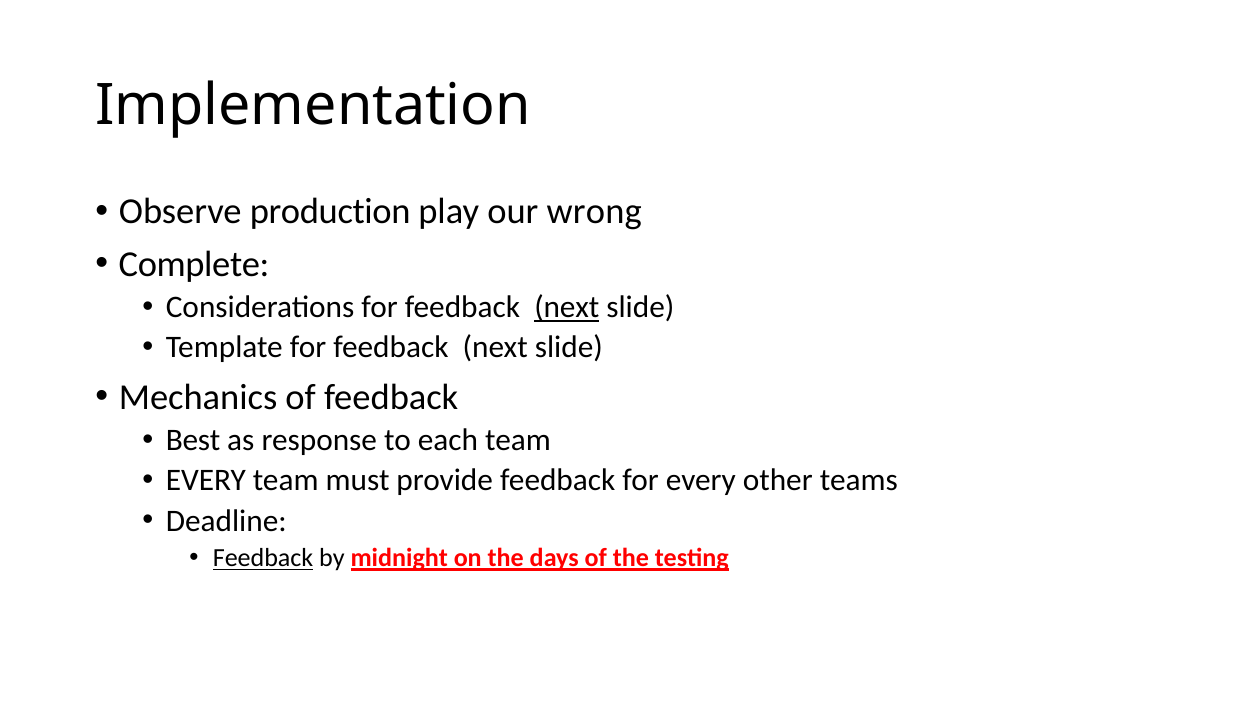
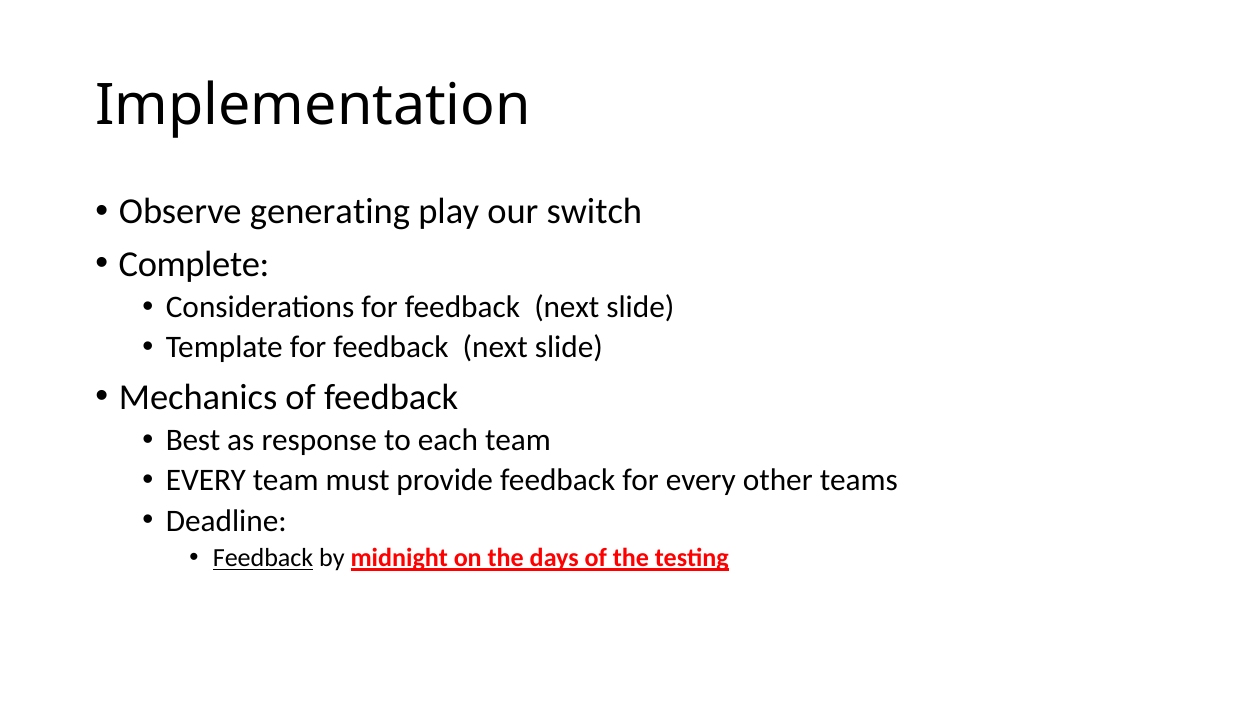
production: production -> generating
wrong: wrong -> switch
next at (567, 307) underline: present -> none
